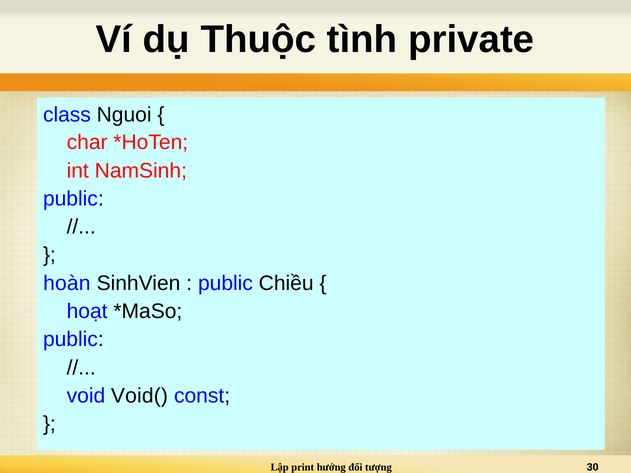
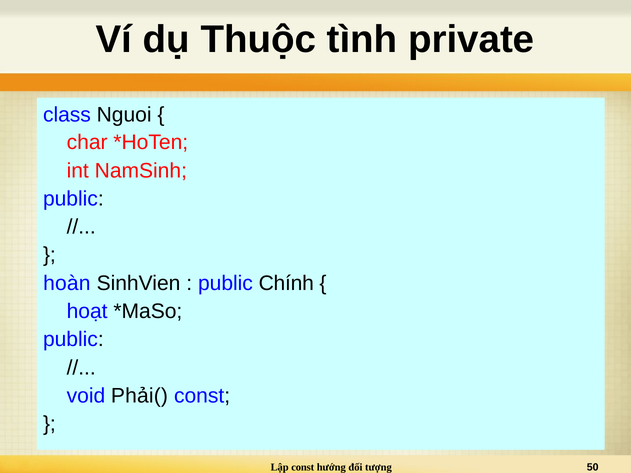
Chiều: Chiều -> Chính
Void(: Void( -> Phải(
Lập print: print -> const
30: 30 -> 50
